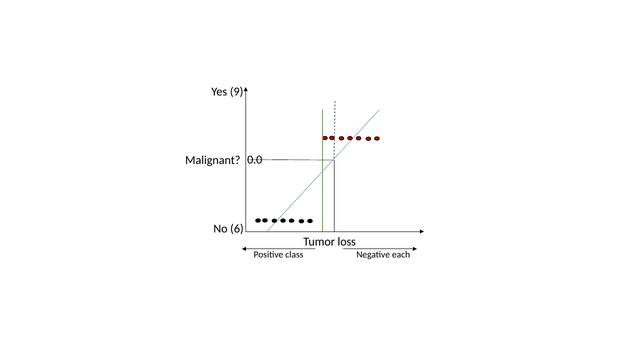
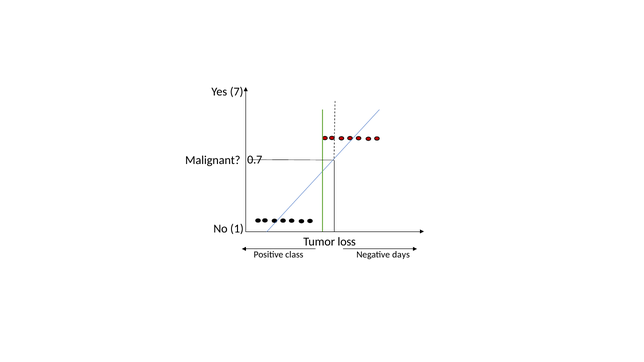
9: 9 -> 7
0.0: 0.0 -> 0.7
6: 6 -> 1
each: each -> days
